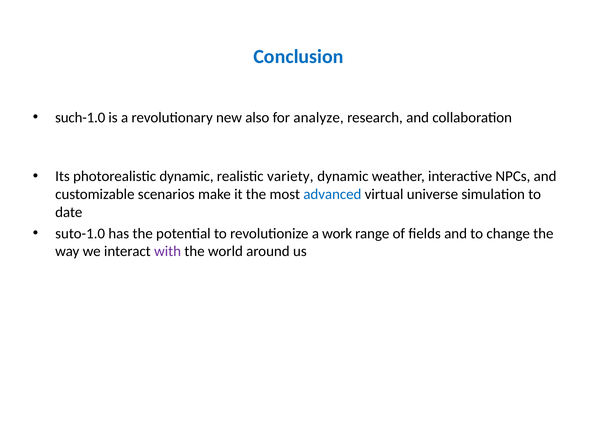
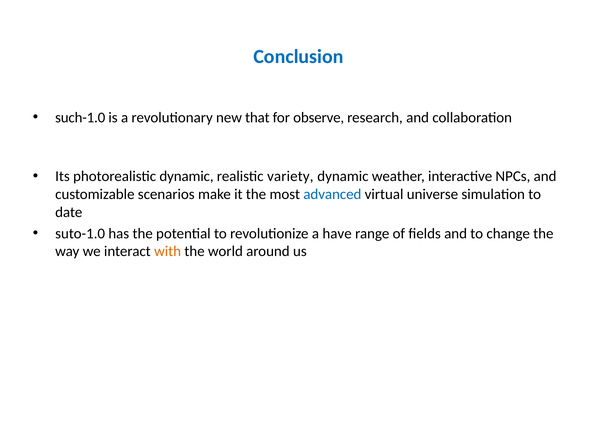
also: also -> that
analyze: analyze -> observe
work: work -> have
with colour: purple -> orange
